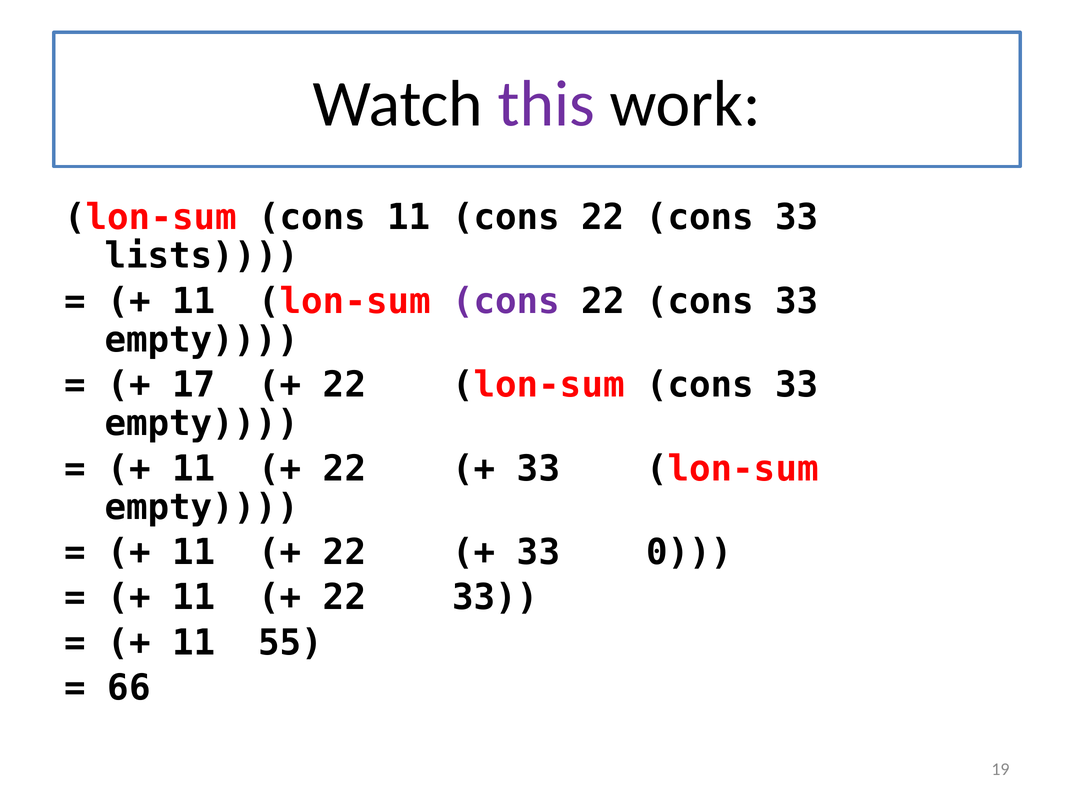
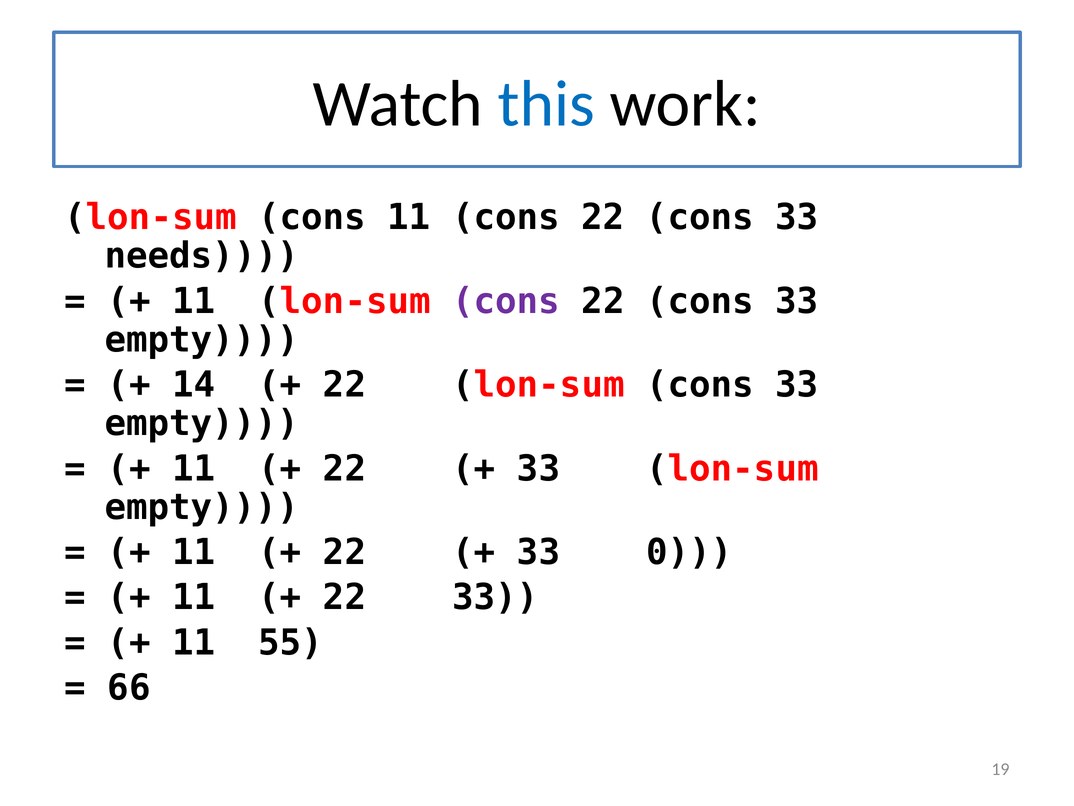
this colour: purple -> blue
lists: lists -> needs
17: 17 -> 14
